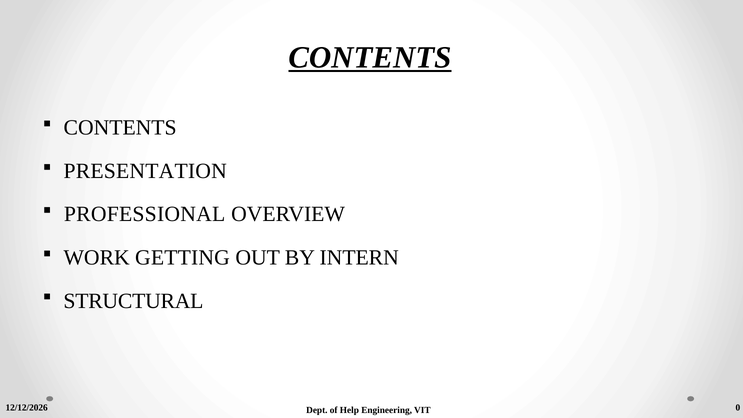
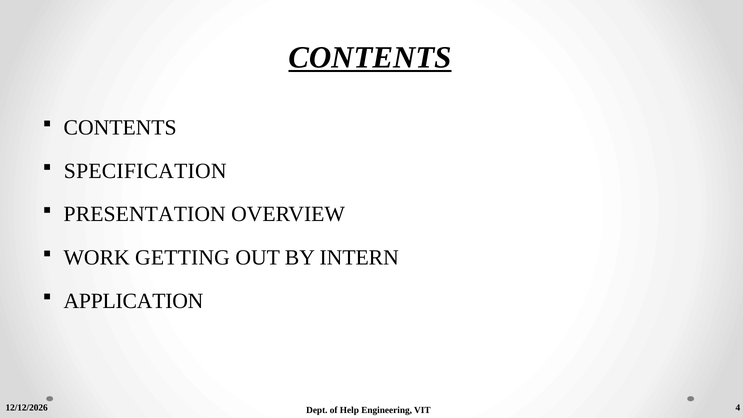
PRESENTATION: PRESENTATION -> SPECIFICATION
PROFESSIONAL: PROFESSIONAL -> PRESENTATION
STRUCTURAL: STRUCTURAL -> APPLICATION
0: 0 -> 4
